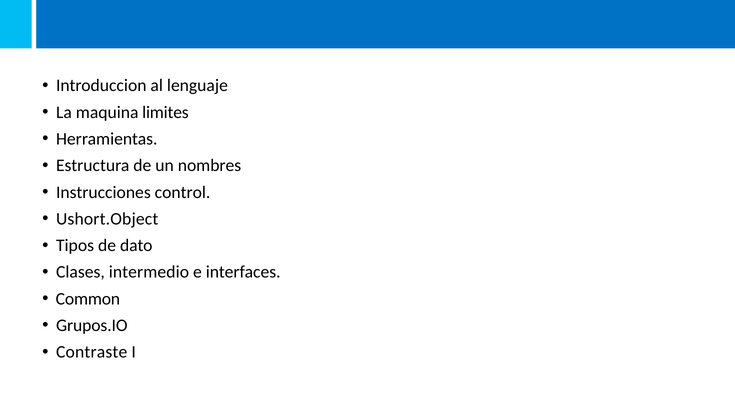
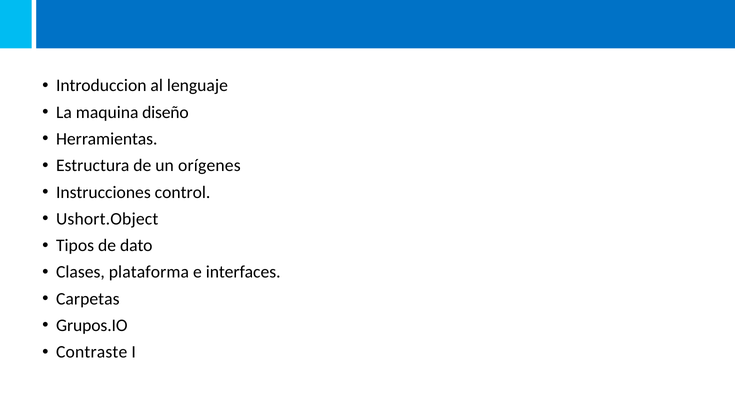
limites: limites -> diseño
nombres: nombres -> orígenes
intermedio: intermedio -> plataforma
Common: Common -> Carpetas
